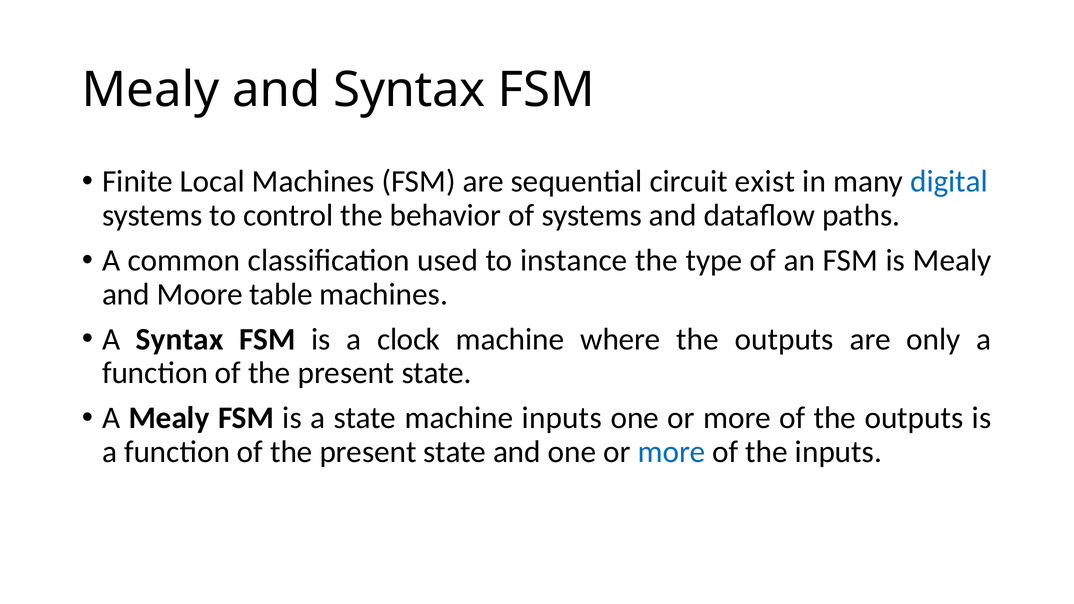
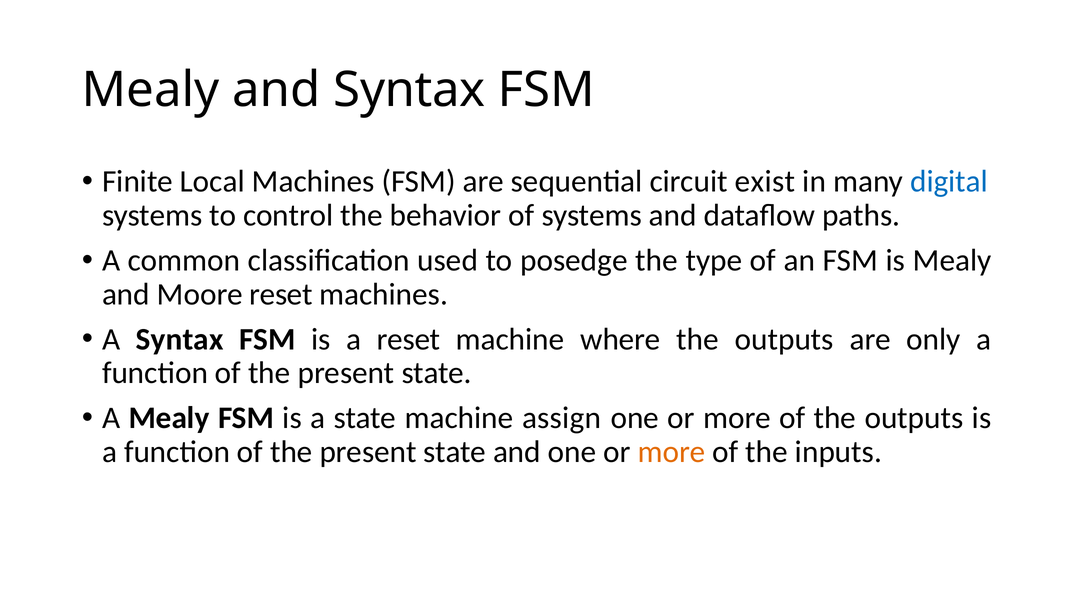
instance: instance -> posedge
Moore table: table -> reset
a clock: clock -> reset
machine inputs: inputs -> assign
more at (672, 452) colour: blue -> orange
